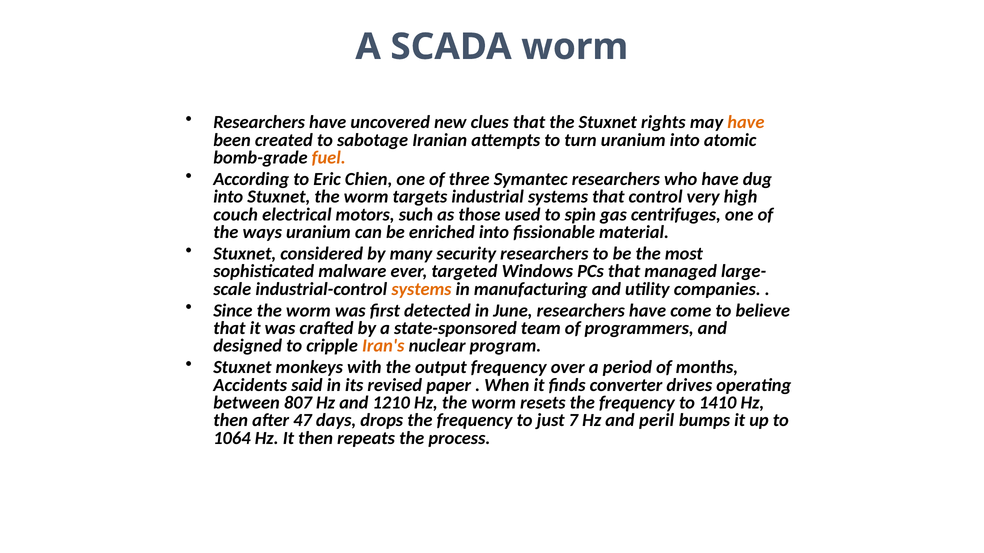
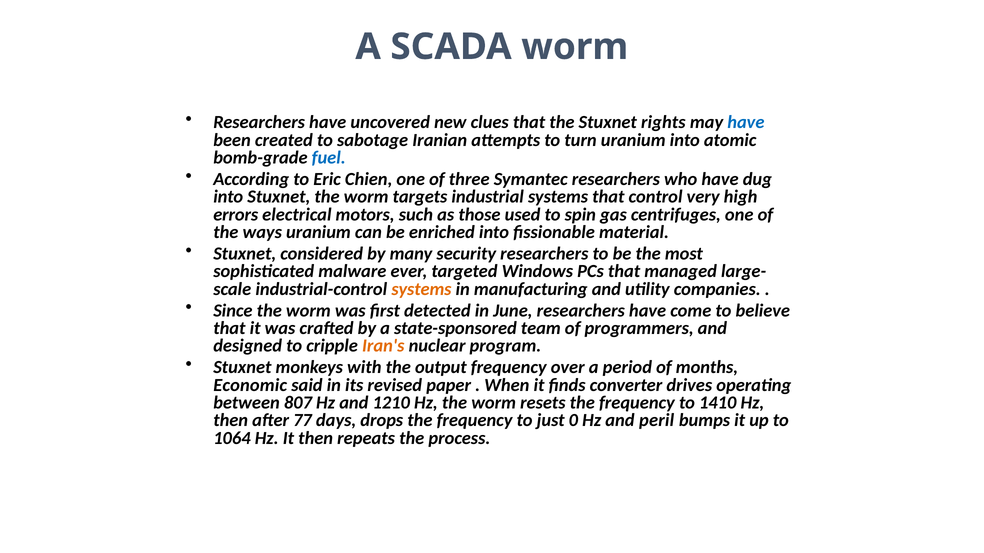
have at (746, 122) colour: orange -> blue
fuel colour: orange -> blue
couch: couch -> errors
Accidents: Accidents -> Economic
47: 47 -> 77
7: 7 -> 0
